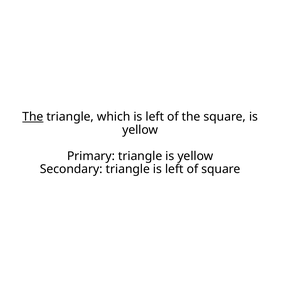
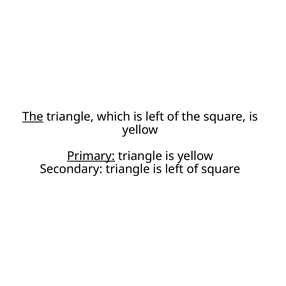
Primary underline: none -> present
